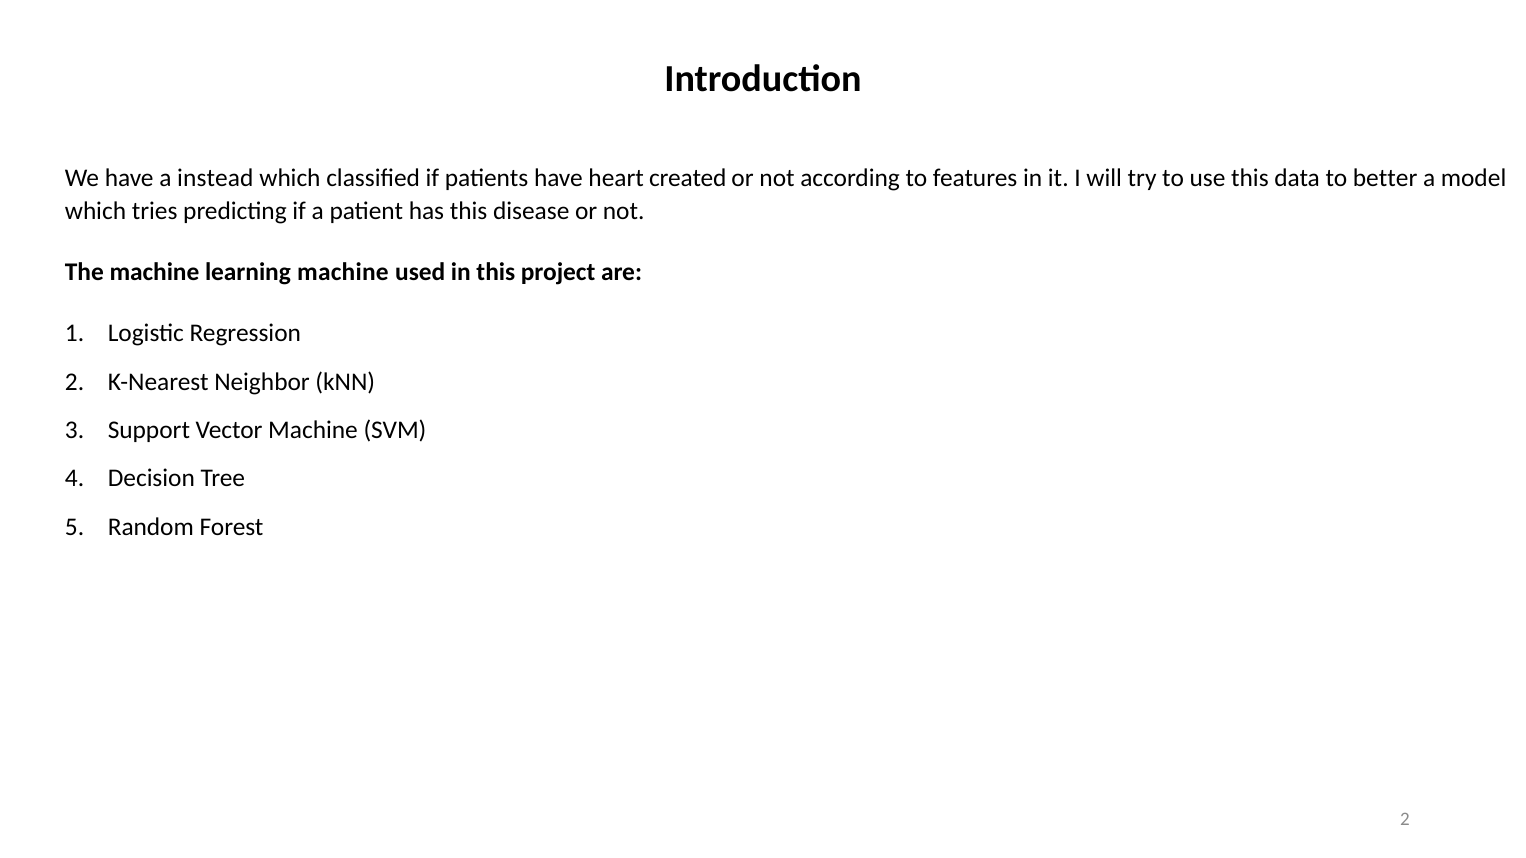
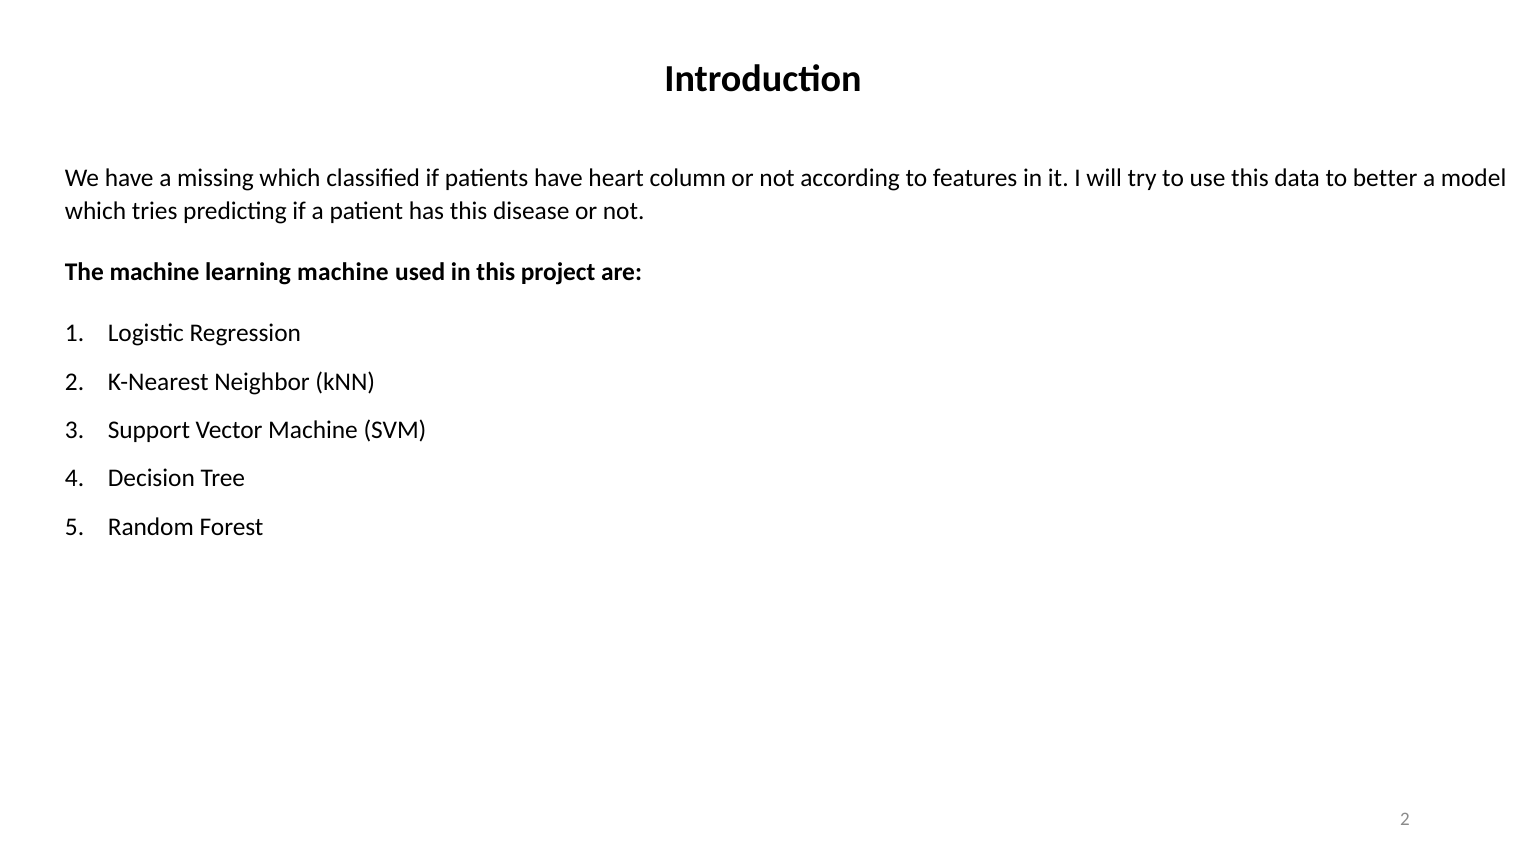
instead: instead -> missing
created: created -> column
